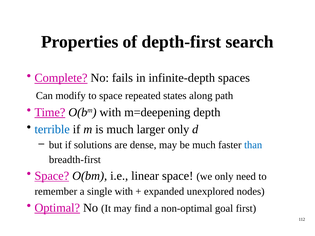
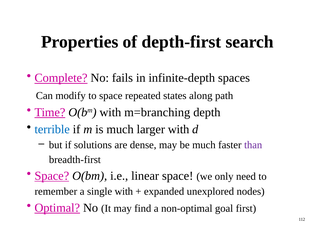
m=deepening: m=deepening -> m=branching
larger only: only -> with
than colour: blue -> purple
